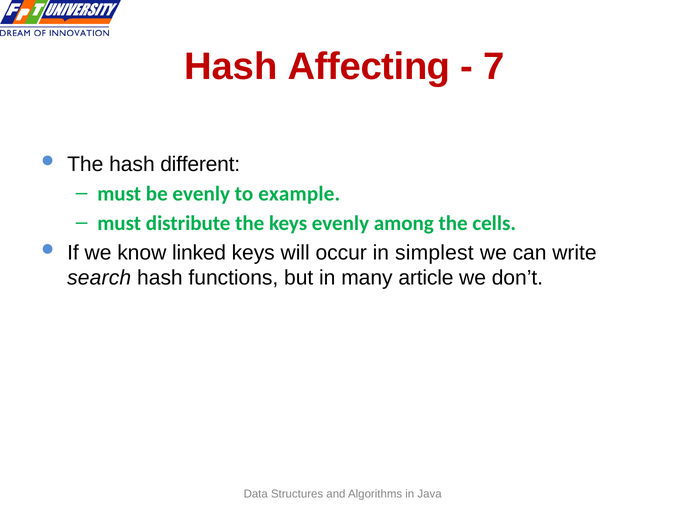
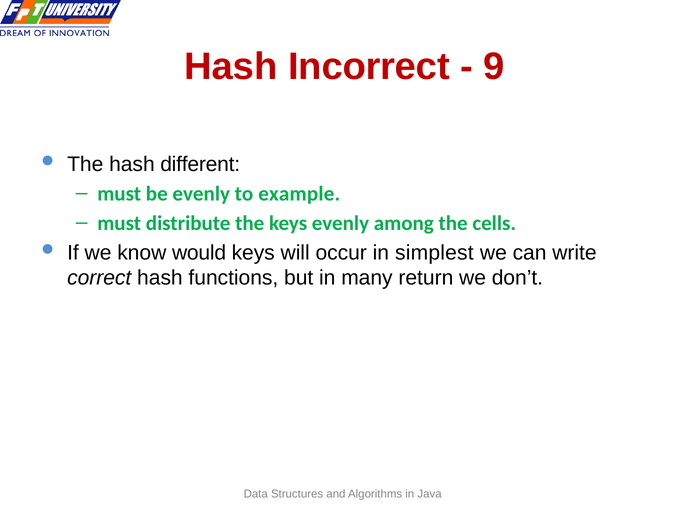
Affecting: Affecting -> Incorrect
7: 7 -> 9
linked: linked -> would
search: search -> correct
article: article -> return
